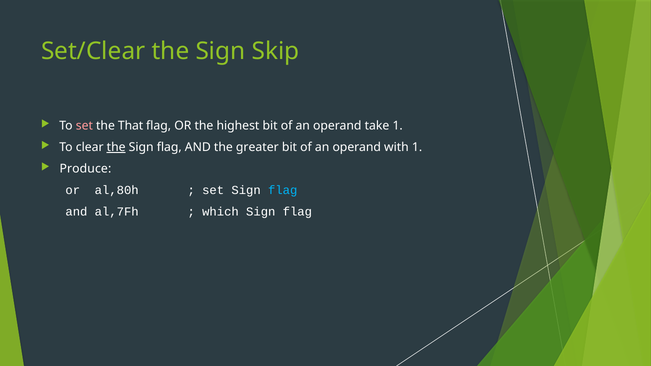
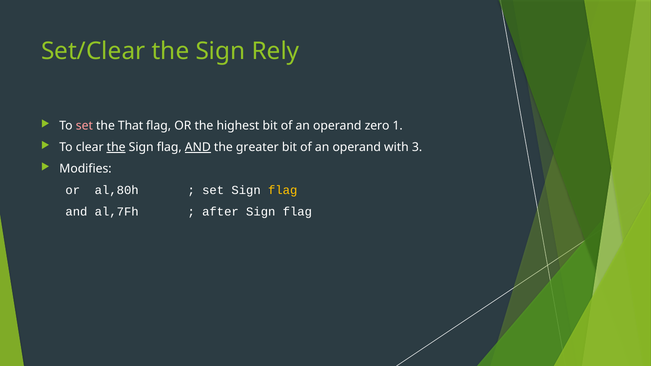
Skip: Skip -> Rely
take: take -> zero
AND at (198, 147) underline: none -> present
with 1: 1 -> 3
Produce: Produce -> Modifies
flag at (283, 190) colour: light blue -> yellow
which: which -> after
